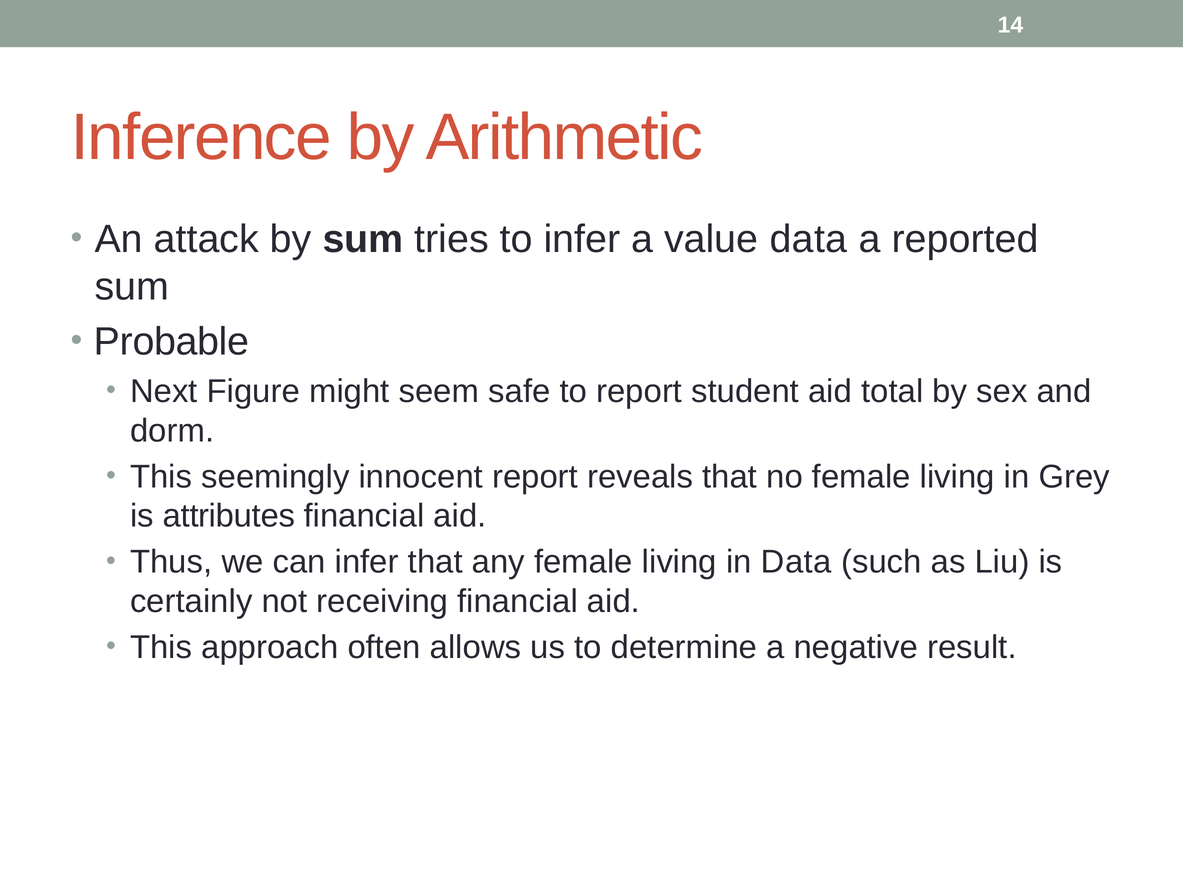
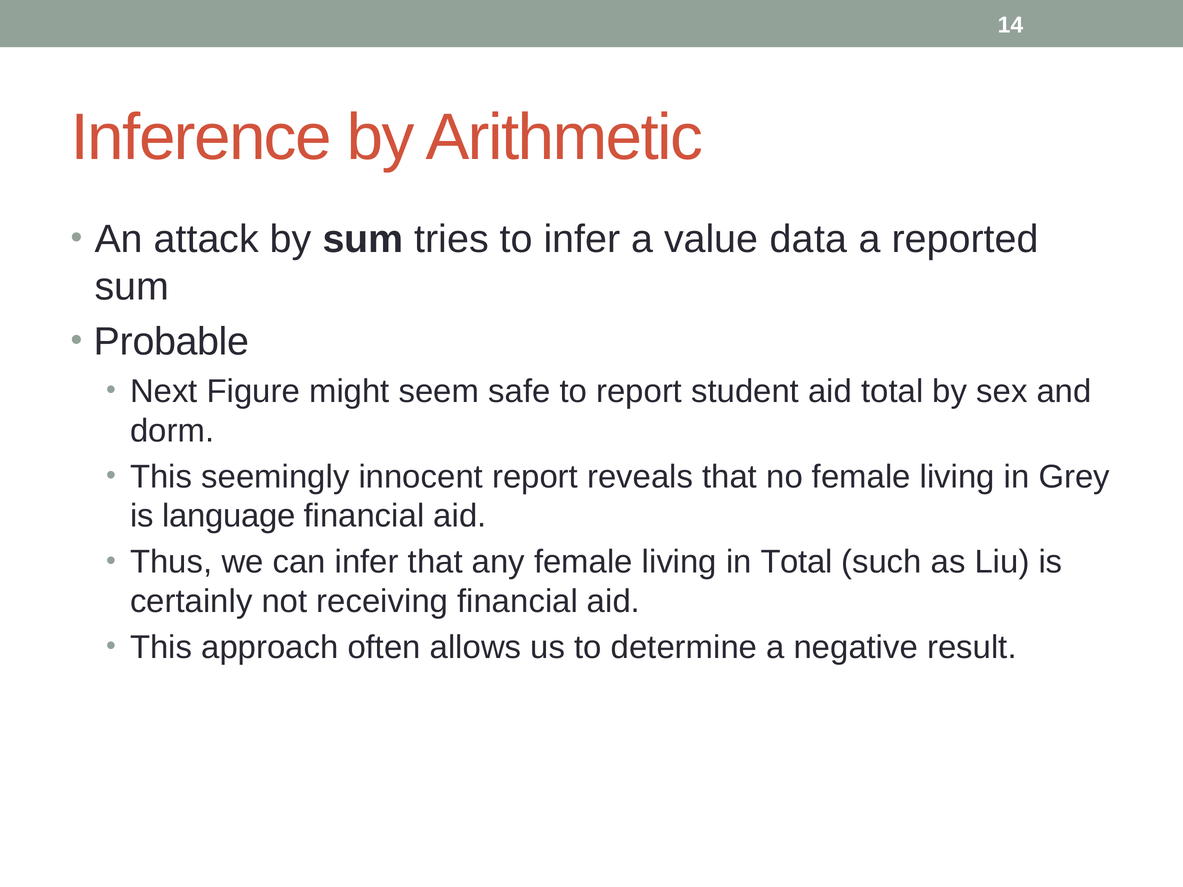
attributes: attributes -> language
in Data: Data -> Total
